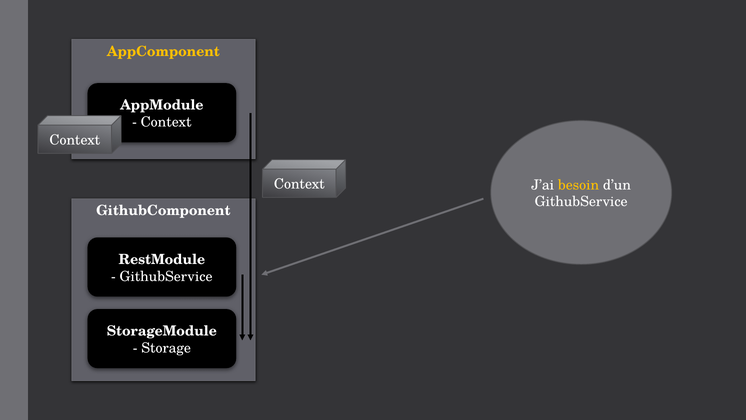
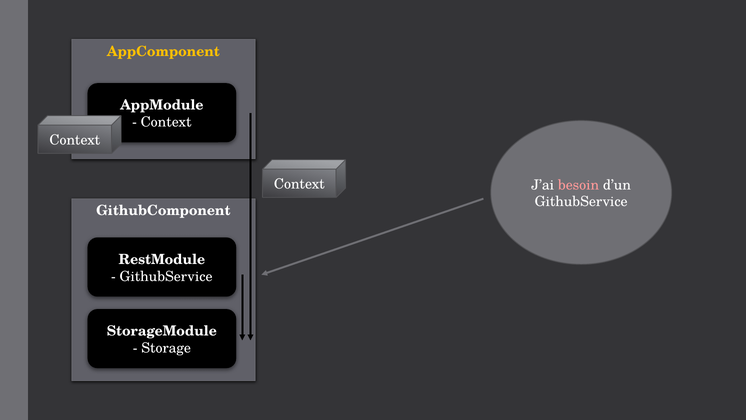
besoin colour: yellow -> pink
